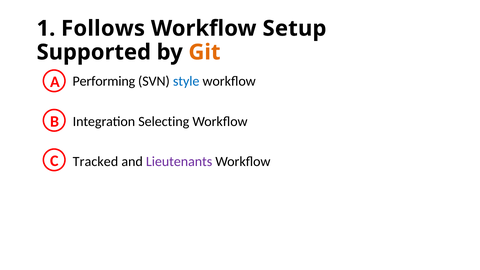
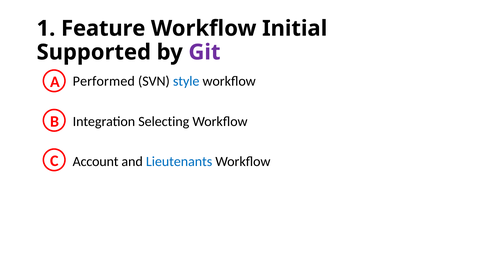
Follows: Follows -> Feature
Setup: Setup -> Initial
Git colour: orange -> purple
Performing: Performing -> Performed
Tracked: Tracked -> Account
Lieutenants colour: purple -> blue
